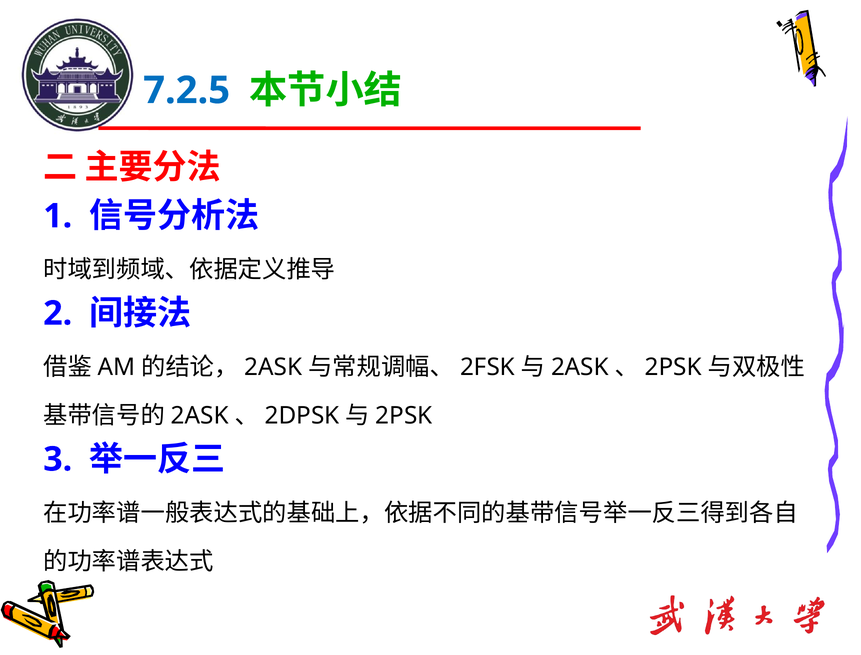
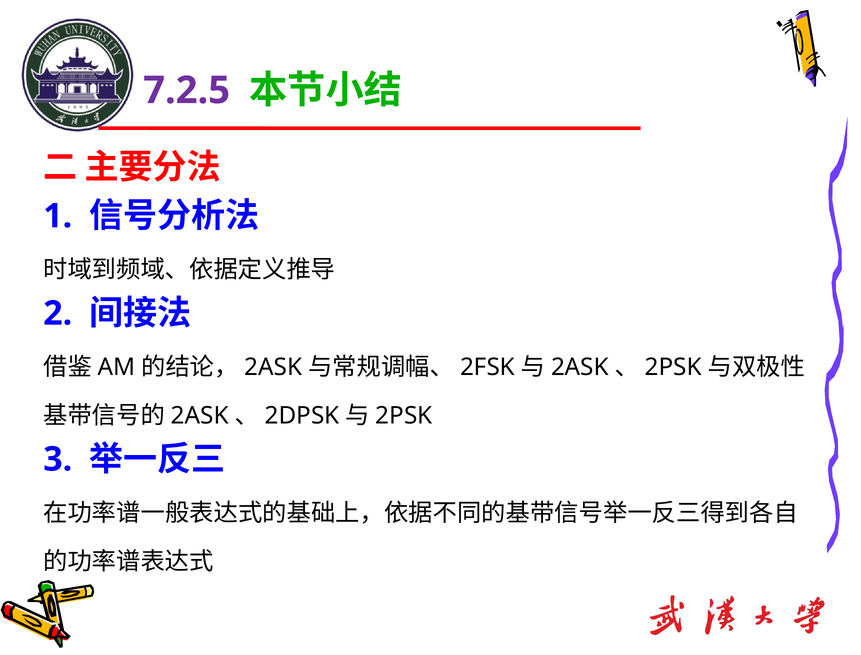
7.2.5 colour: blue -> purple
